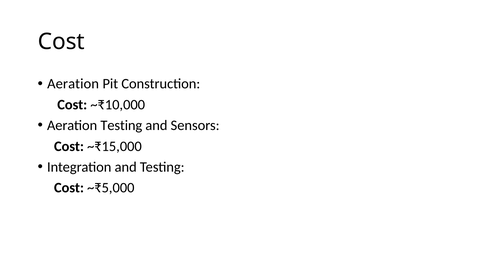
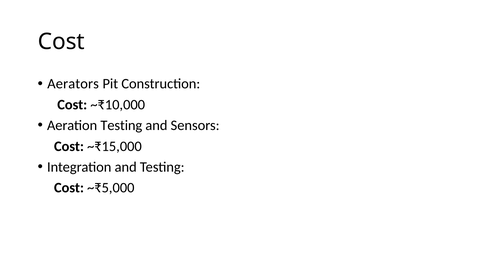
Aeration at (73, 84): Aeration -> Aerators
